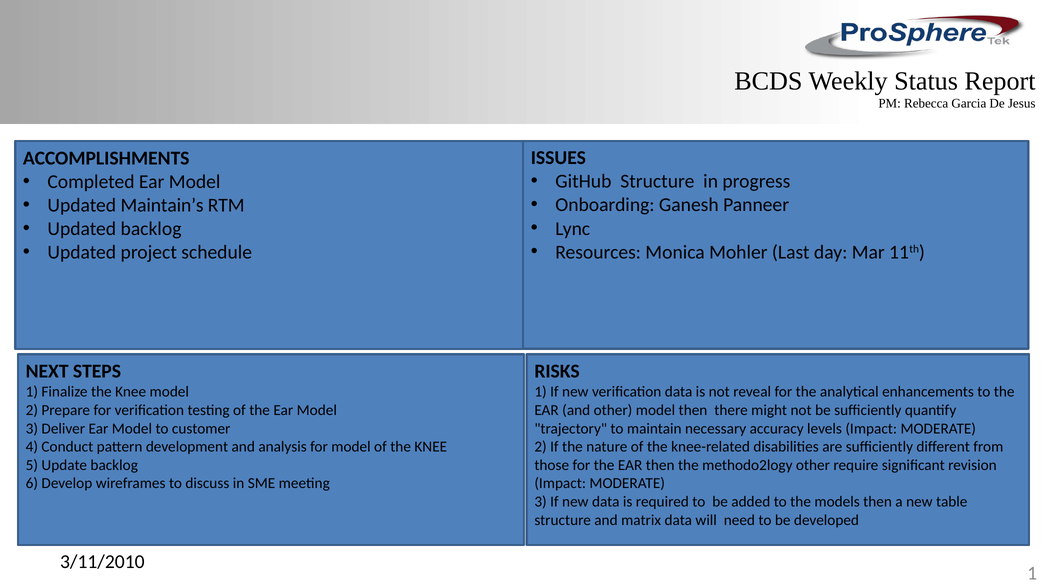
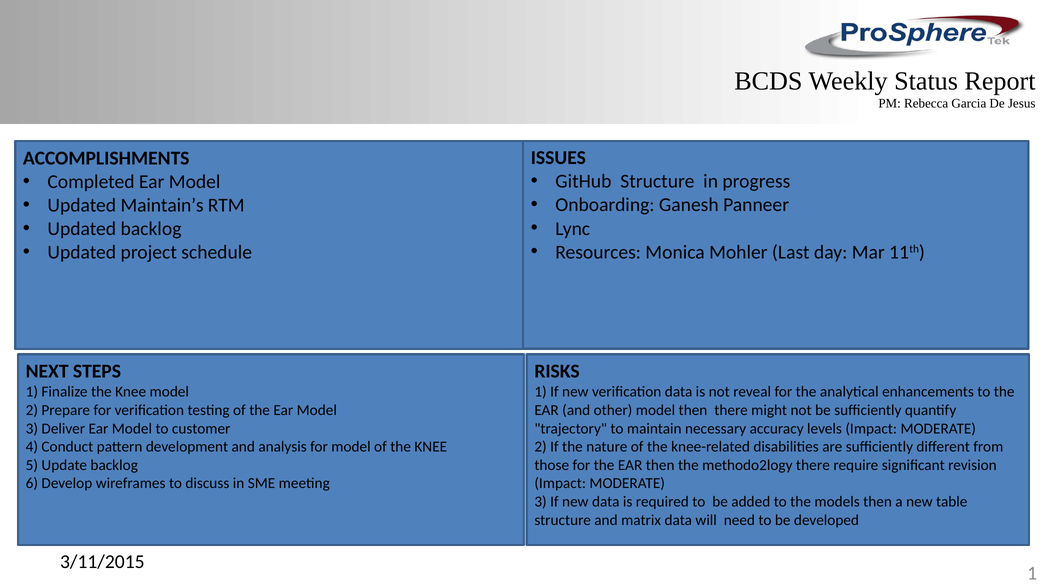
methodo2logy other: other -> there
3/11/2010: 3/11/2010 -> 3/11/2015
